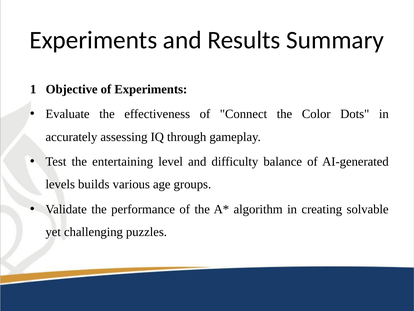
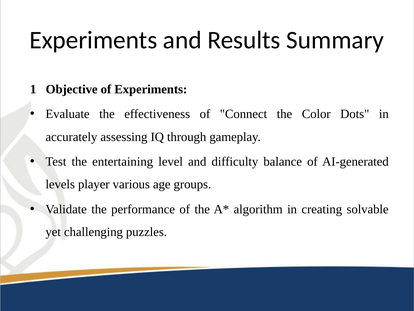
builds: builds -> player
